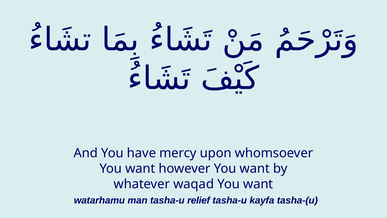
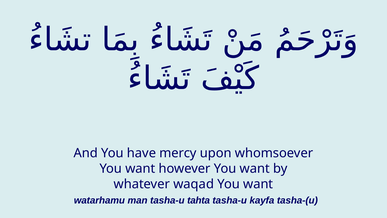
relief: relief -> tahta
